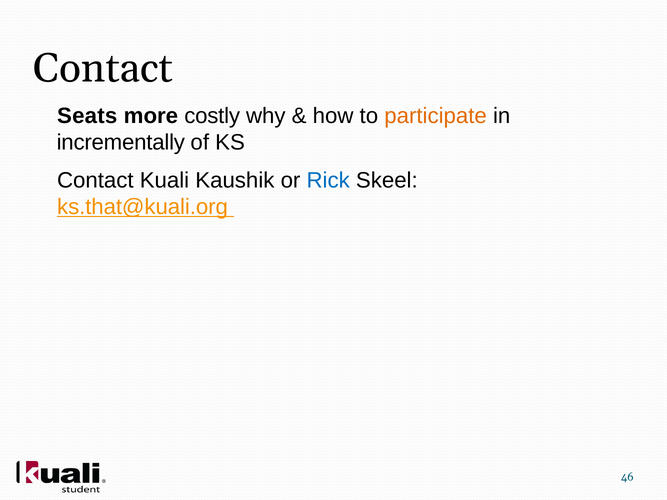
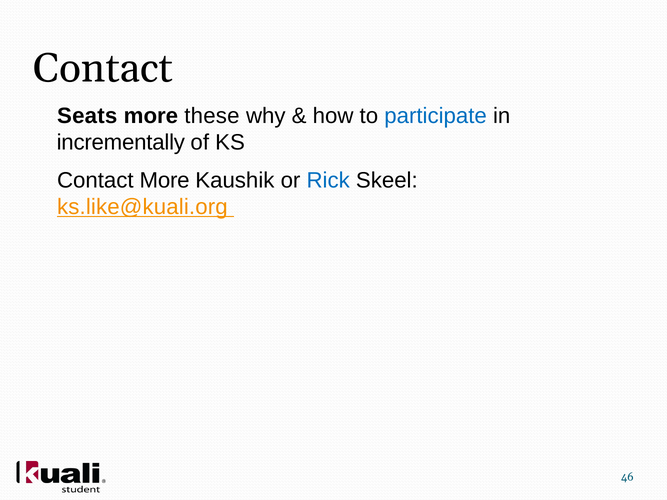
costly: costly -> these
participate colour: orange -> blue
Contact Kuali: Kuali -> More
ks.that@kuali.org: ks.that@kuali.org -> ks.like@kuali.org
